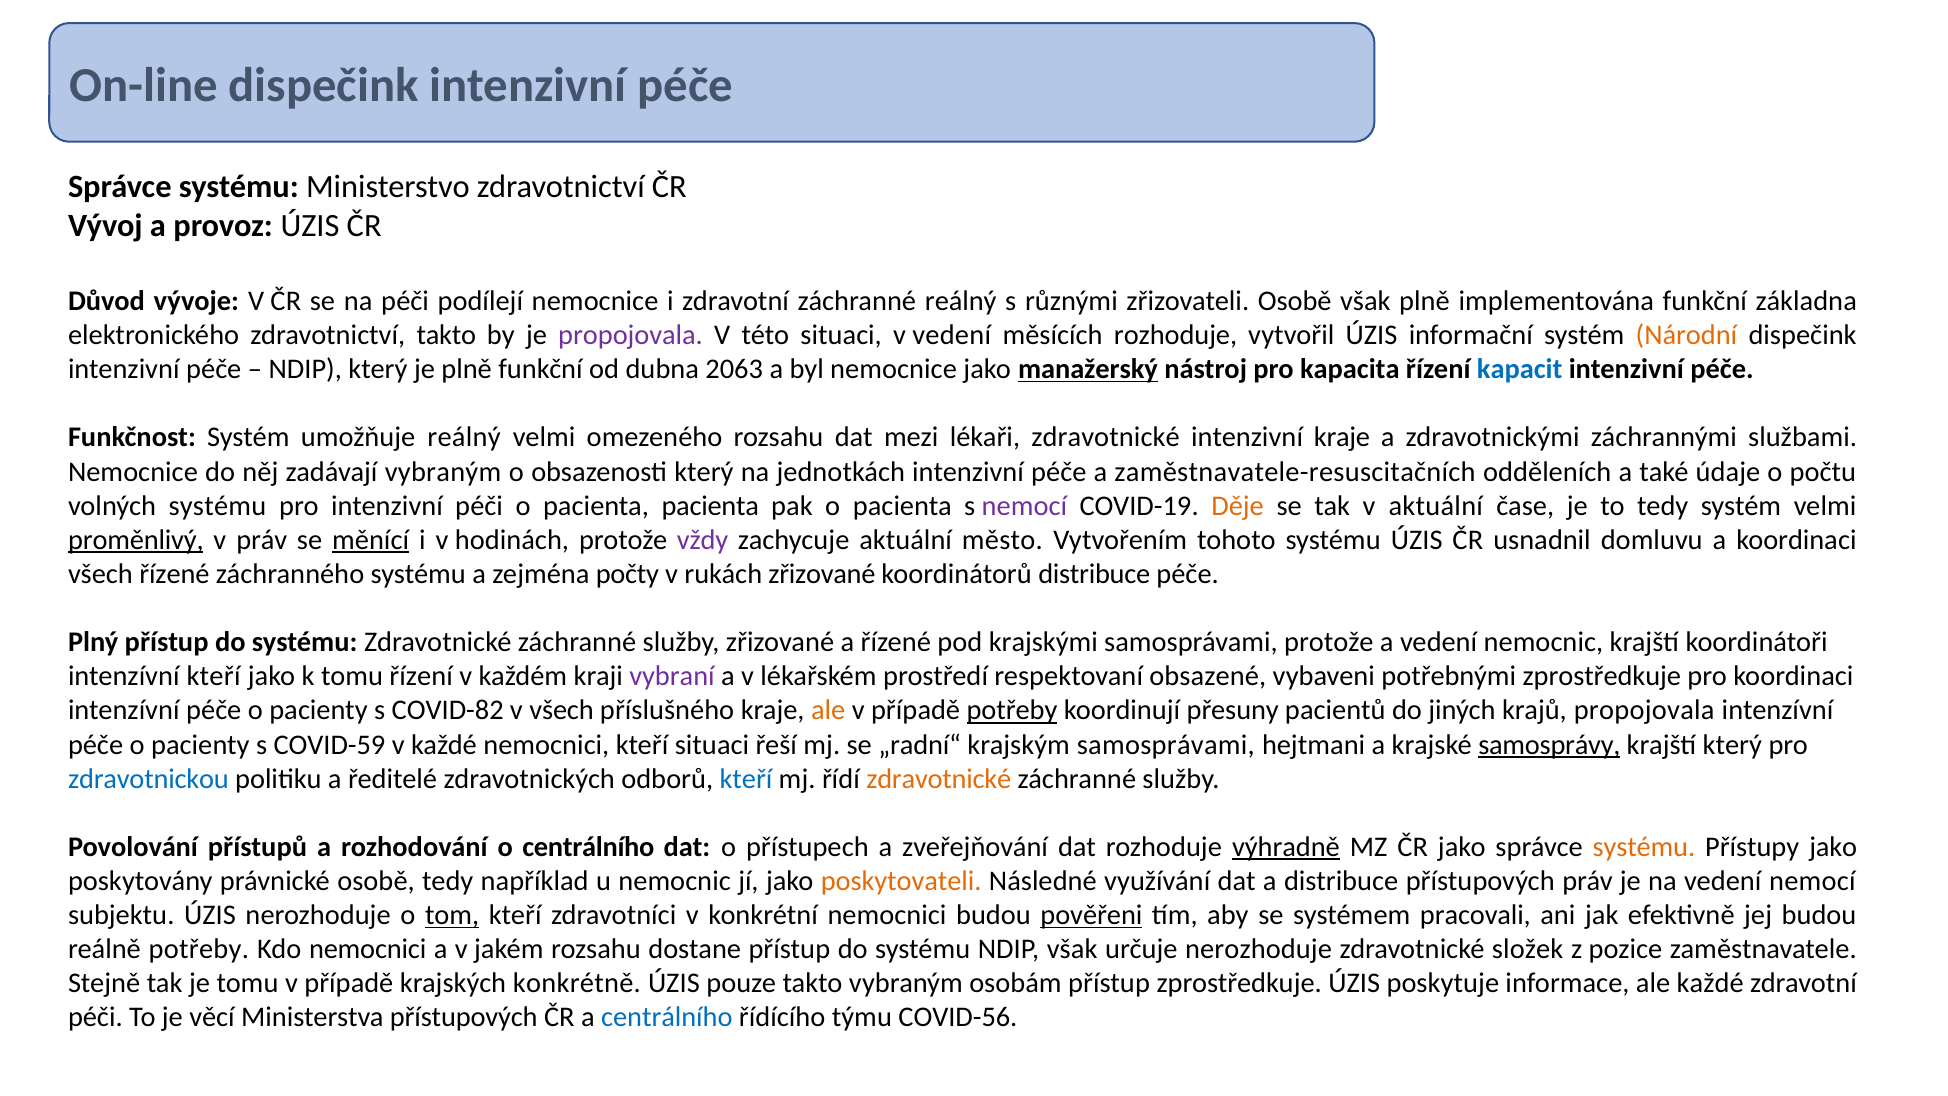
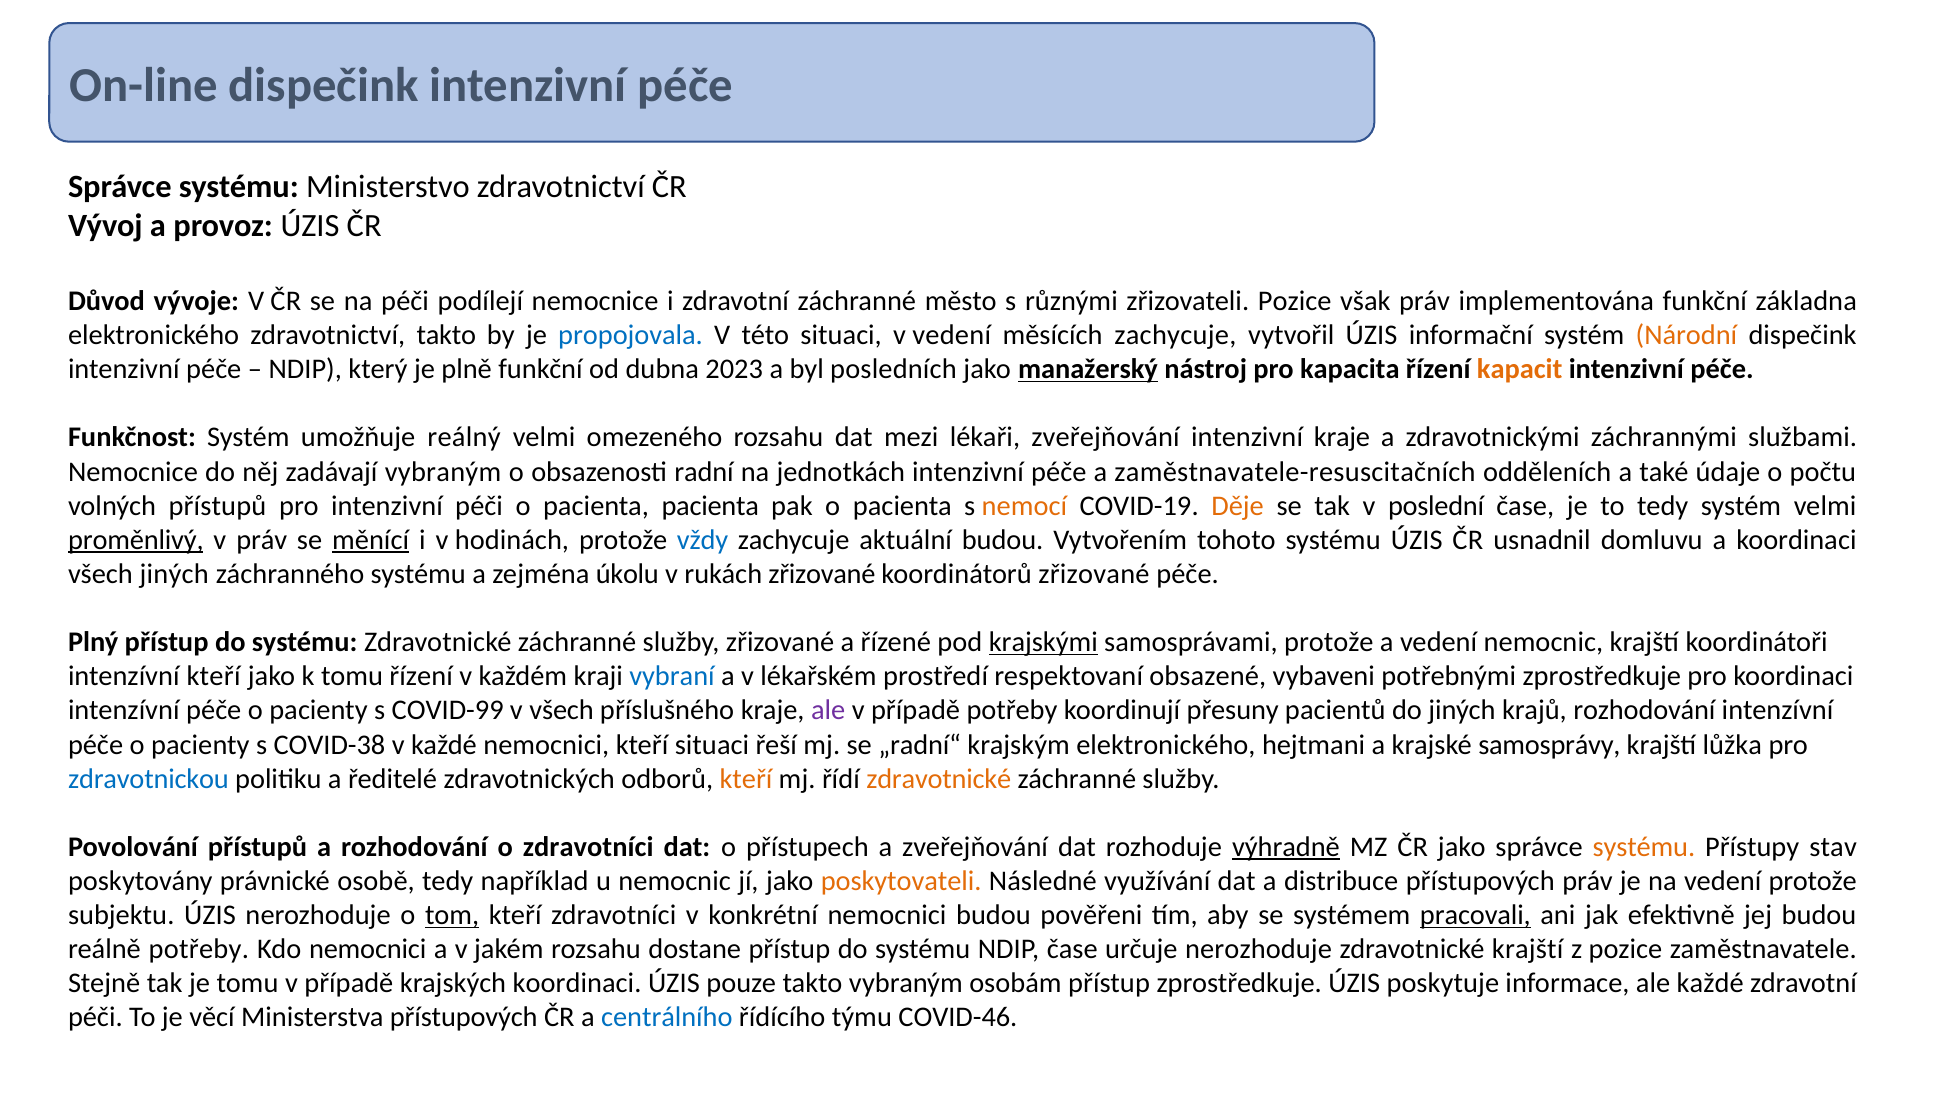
záchranné reálný: reálný -> město
zřizovateli Osobě: Osobě -> Pozice
však plně: plně -> práv
propojovala at (631, 335) colour: purple -> blue
měsících rozhoduje: rozhoduje -> zachycuje
2063: 2063 -> 2023
byl nemocnice: nemocnice -> posledních
kapacit colour: blue -> orange
lékaři zdravotnické: zdravotnické -> zveřejňování
obsazenosti který: který -> radní
volných systému: systému -> přístupů
nemocí at (1024, 506) colour: purple -> orange
v aktuální: aktuální -> poslední
vždy colour: purple -> blue
aktuální město: město -> budou
všech řízené: řízené -> jiných
počty: počty -> úkolu
koordinátorů distribuce: distribuce -> zřizované
krajskými underline: none -> present
vybraní colour: purple -> blue
COVID-82: COVID-82 -> COVID-99
ale at (828, 710) colour: orange -> purple
potřeby at (1012, 710) underline: present -> none
krajů propojovala: propojovala -> rozhodování
COVID-59: COVID-59 -> COVID-38
krajským samosprávami: samosprávami -> elektronického
samosprávy underline: present -> none
krajští který: který -> lůžka
kteří at (746, 779) colour: blue -> orange
o centrálního: centrálního -> zdravotníci
Přístupy jako: jako -> stav
vedení nemocí: nemocí -> protože
pověřeni underline: present -> none
pracovali underline: none -> present
NDIP však: však -> čase
zdravotnické složek: složek -> krajští
krajských konkrétně: konkrétně -> koordinaci
COVID-56: COVID-56 -> COVID-46
